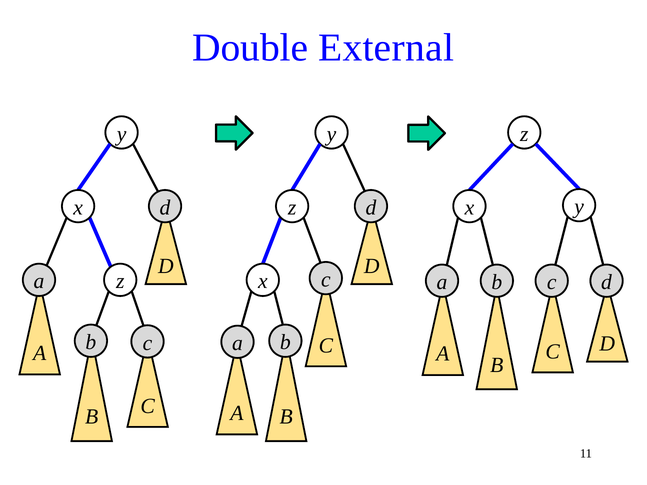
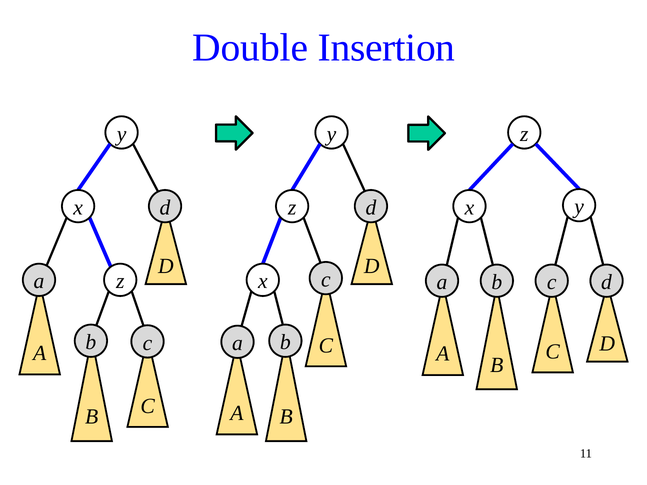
External: External -> Insertion
